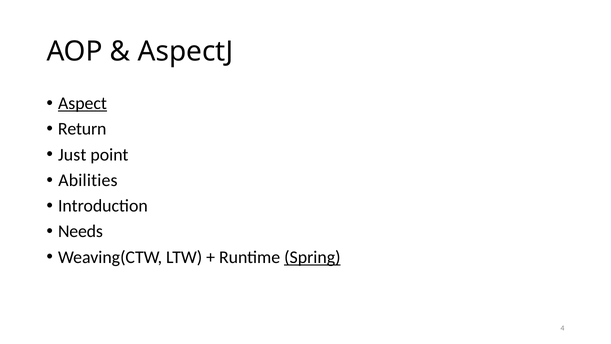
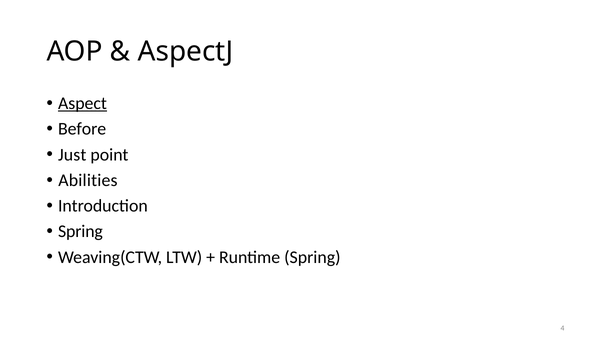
Return: Return -> Before
Needs at (80, 231): Needs -> Spring
Spring at (312, 257) underline: present -> none
